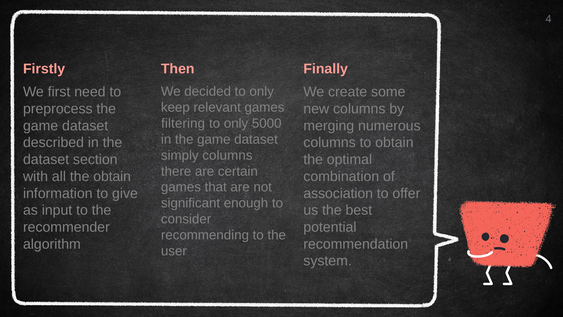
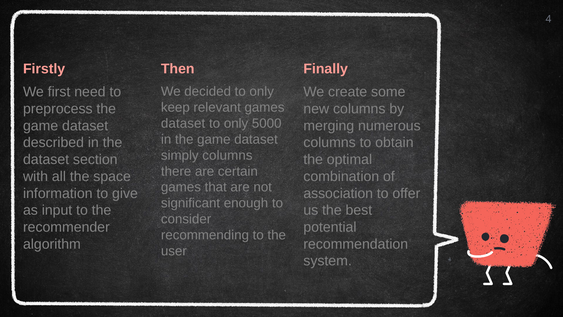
filtering at (183, 123): filtering -> dataset
the obtain: obtain -> space
